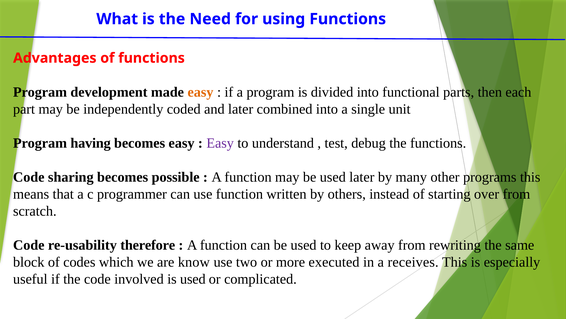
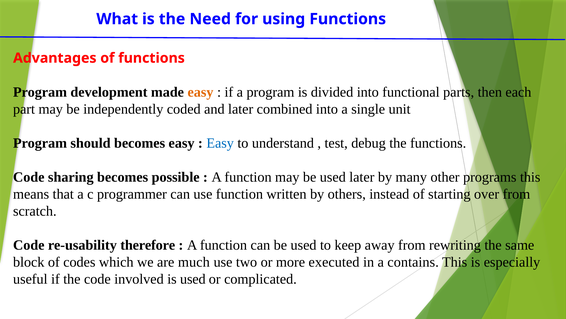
having: having -> should
Easy at (220, 143) colour: purple -> blue
know: know -> much
receives: receives -> contains
